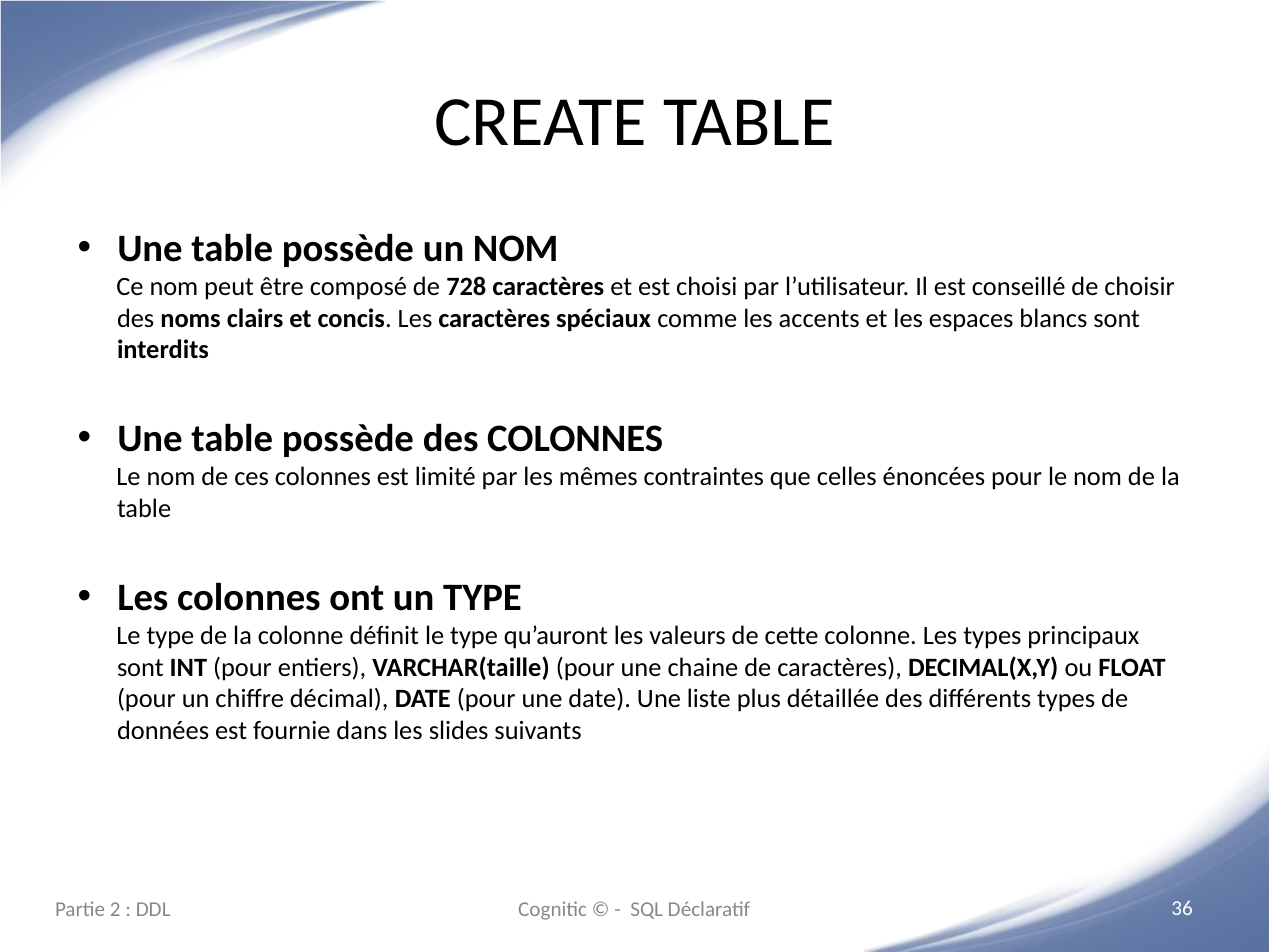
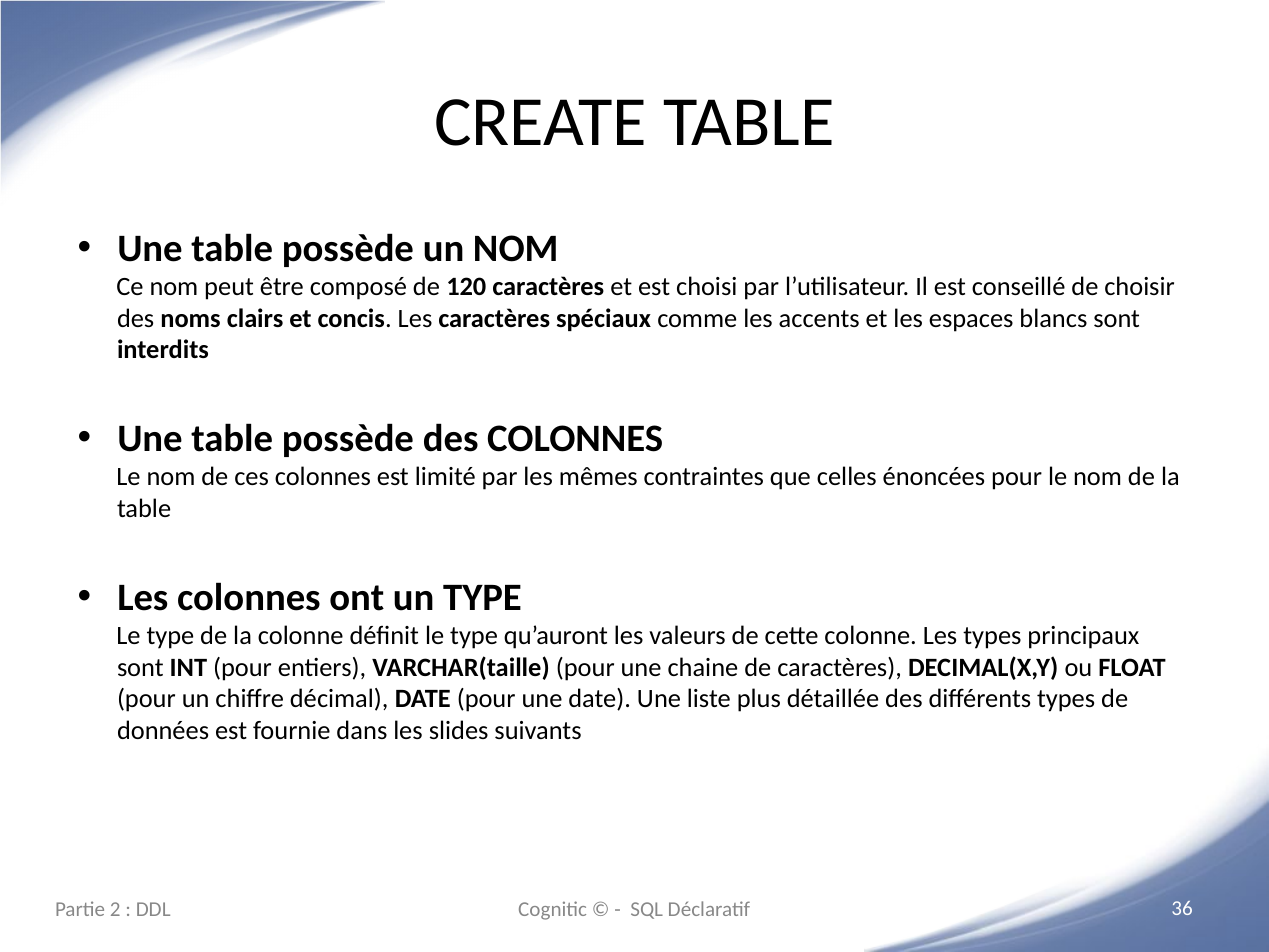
728: 728 -> 120
